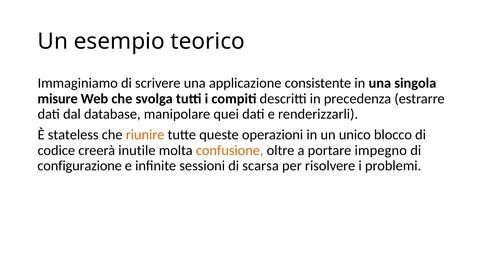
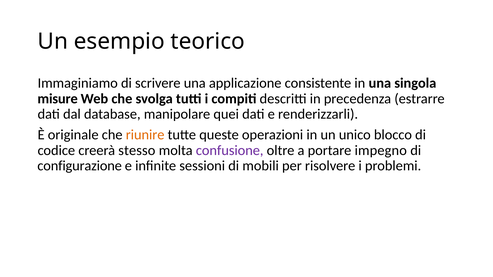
stateless: stateless -> originale
inutile: inutile -> stesso
confusione colour: orange -> purple
scarsa: scarsa -> mobili
